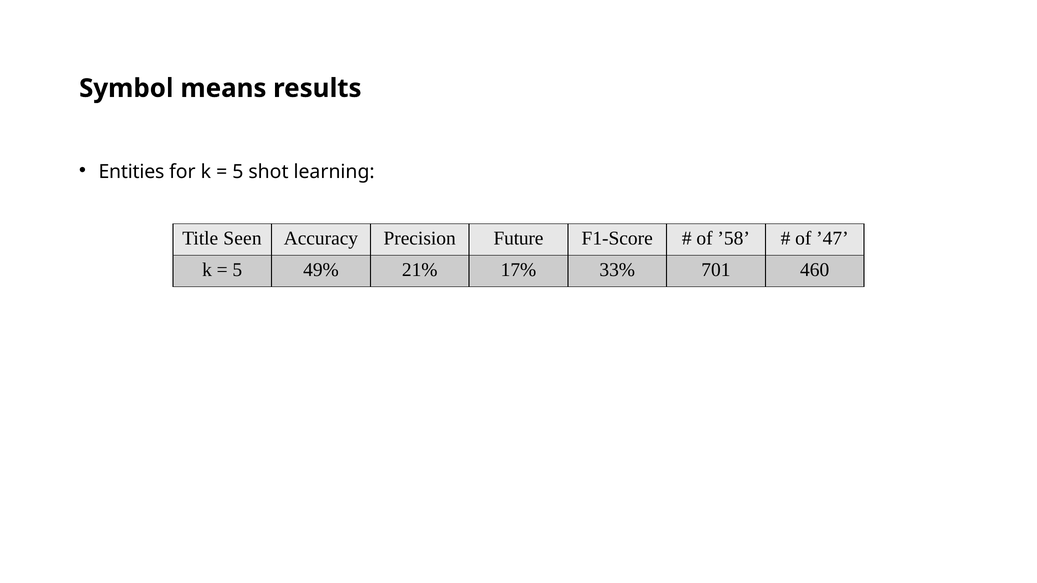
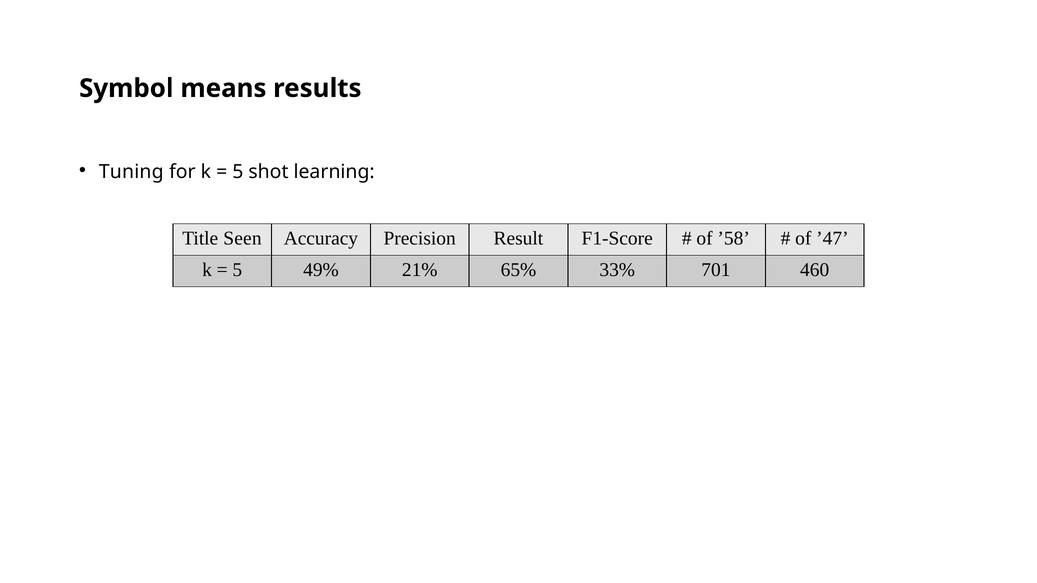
Entities: Entities -> Tuning
Future: Future -> Result
17%: 17% -> 65%
